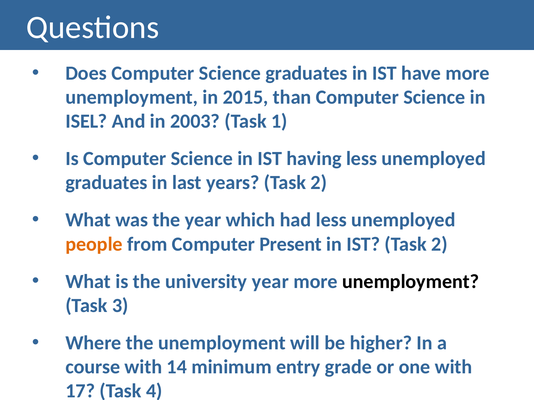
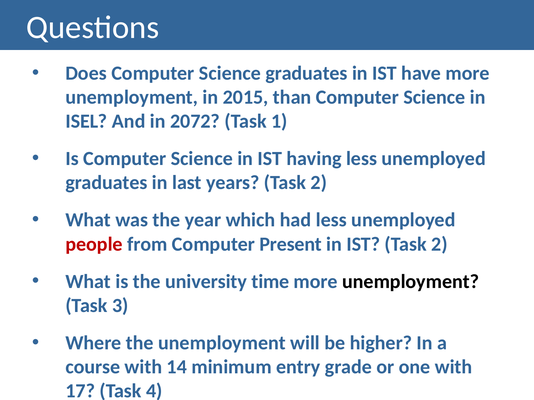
2003: 2003 -> 2072
people colour: orange -> red
university year: year -> time
